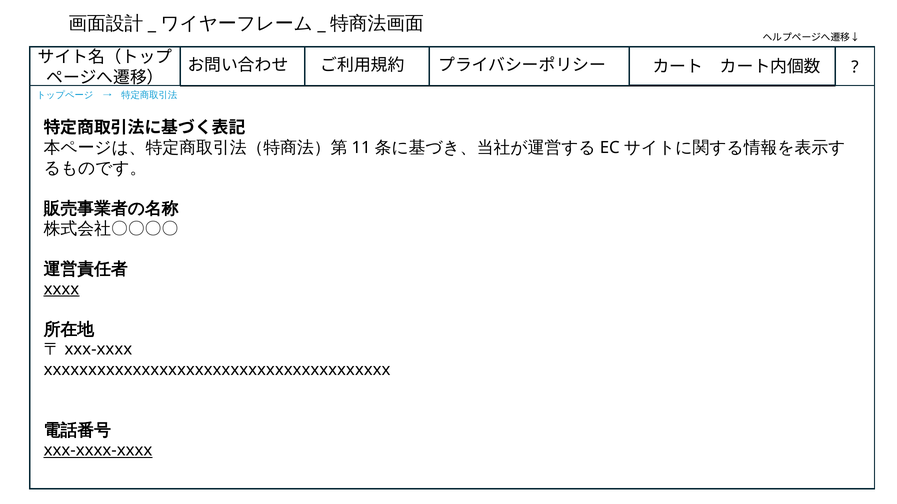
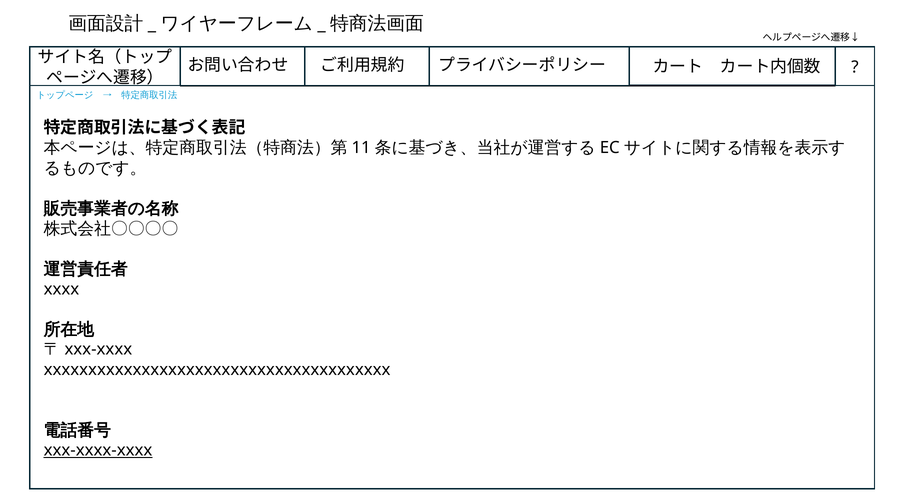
xxxx underline: present -> none
